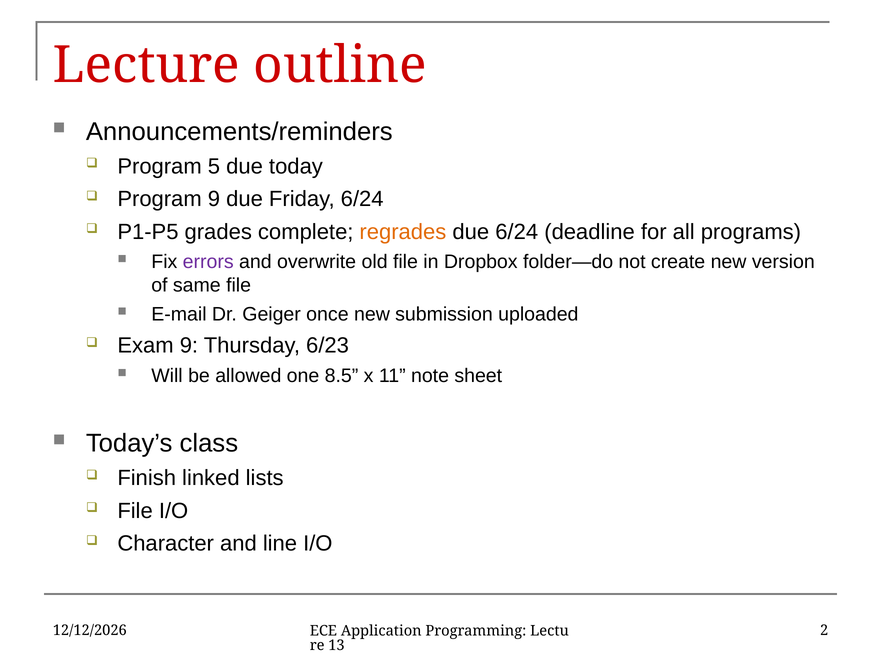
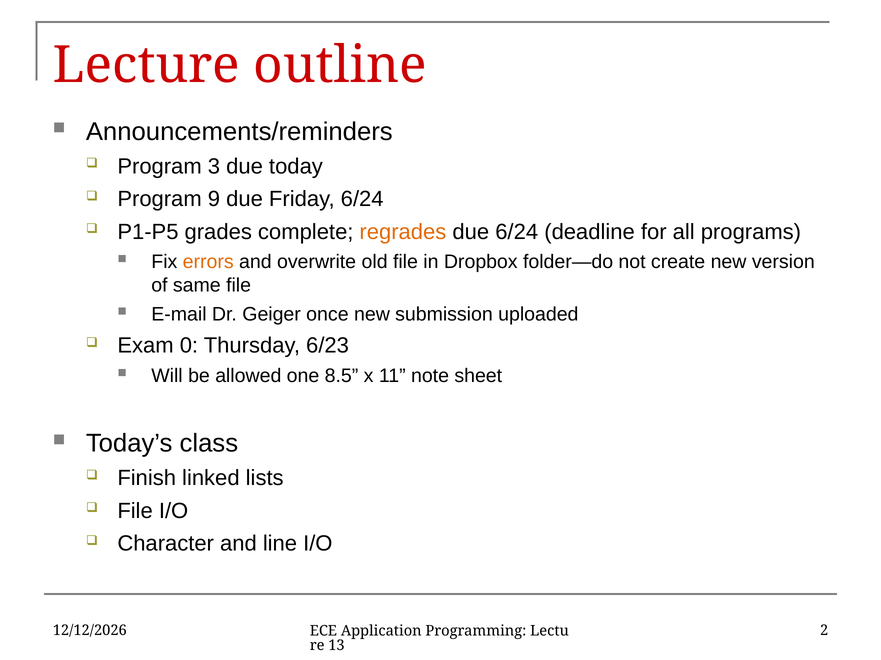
5: 5 -> 3
errors colour: purple -> orange
Exam 9: 9 -> 0
